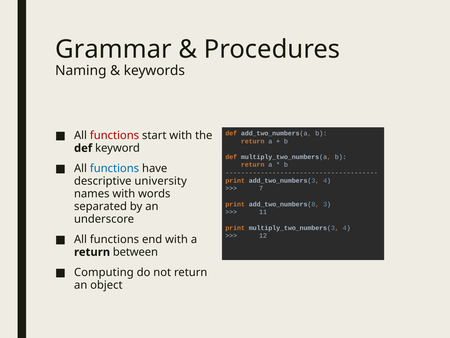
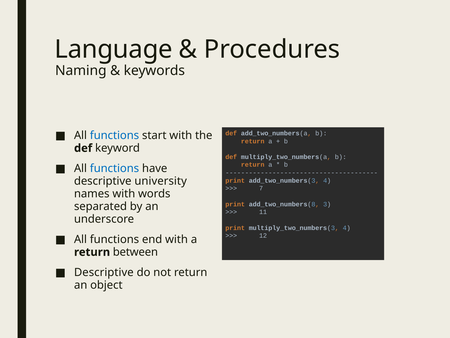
Grammar: Grammar -> Language
functions at (115, 135) colour: red -> blue
Computing at (104, 272): Computing -> Descriptive
